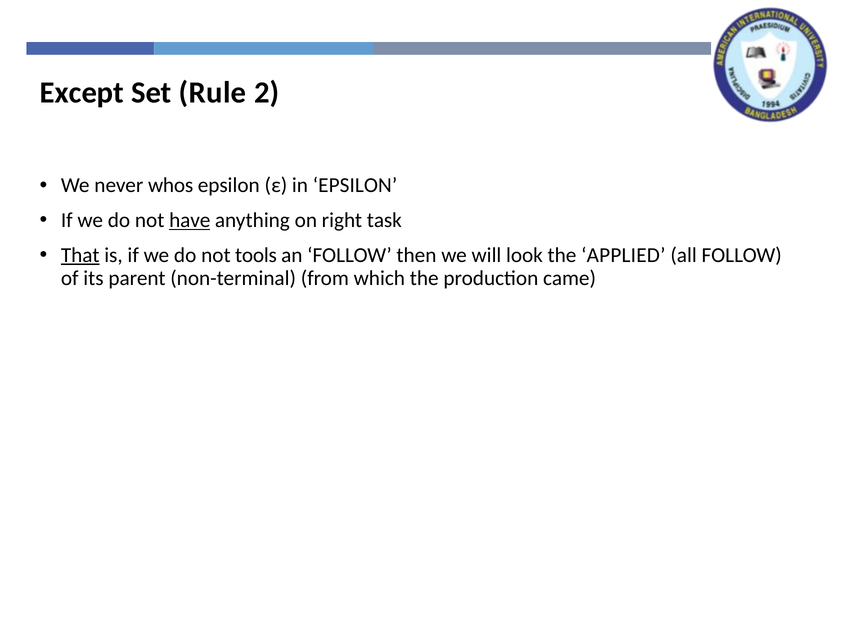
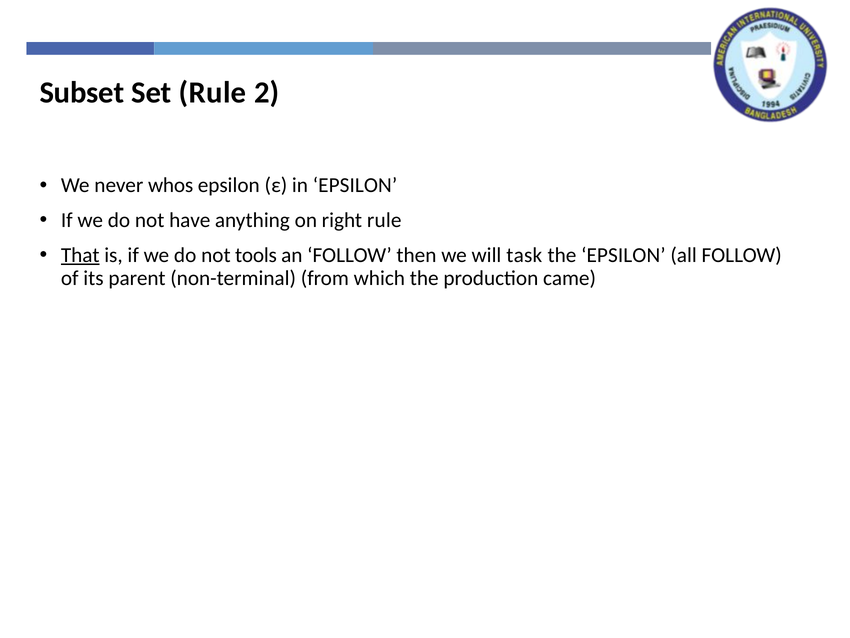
Except: Except -> Subset
have underline: present -> none
right task: task -> rule
look: look -> task
the APPLIED: APPLIED -> EPSILON
